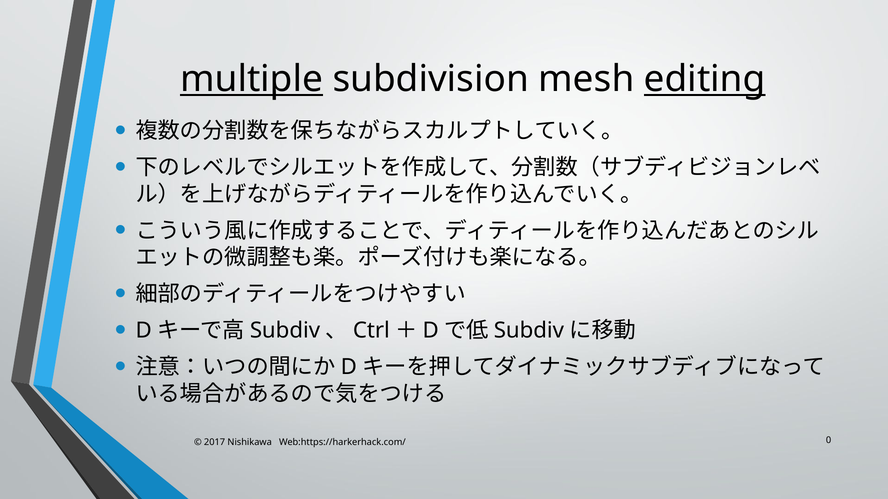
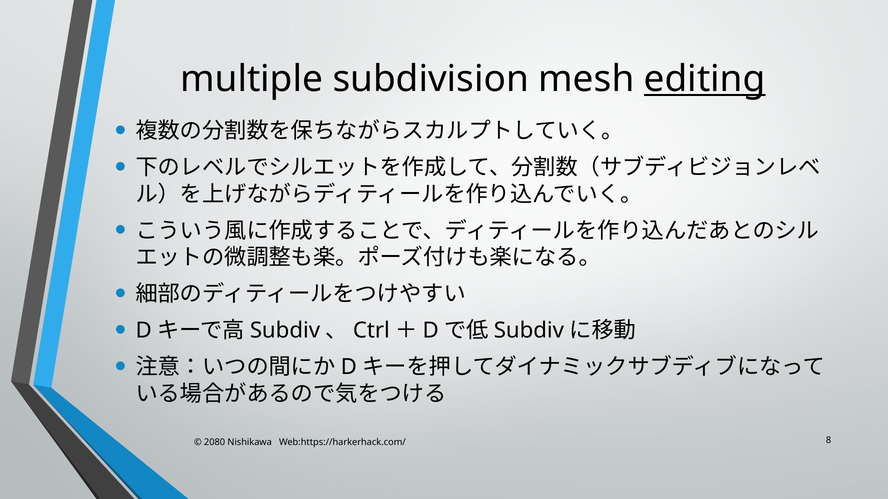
multiple underline: present -> none
2017: 2017 -> 2080
0: 0 -> 8
